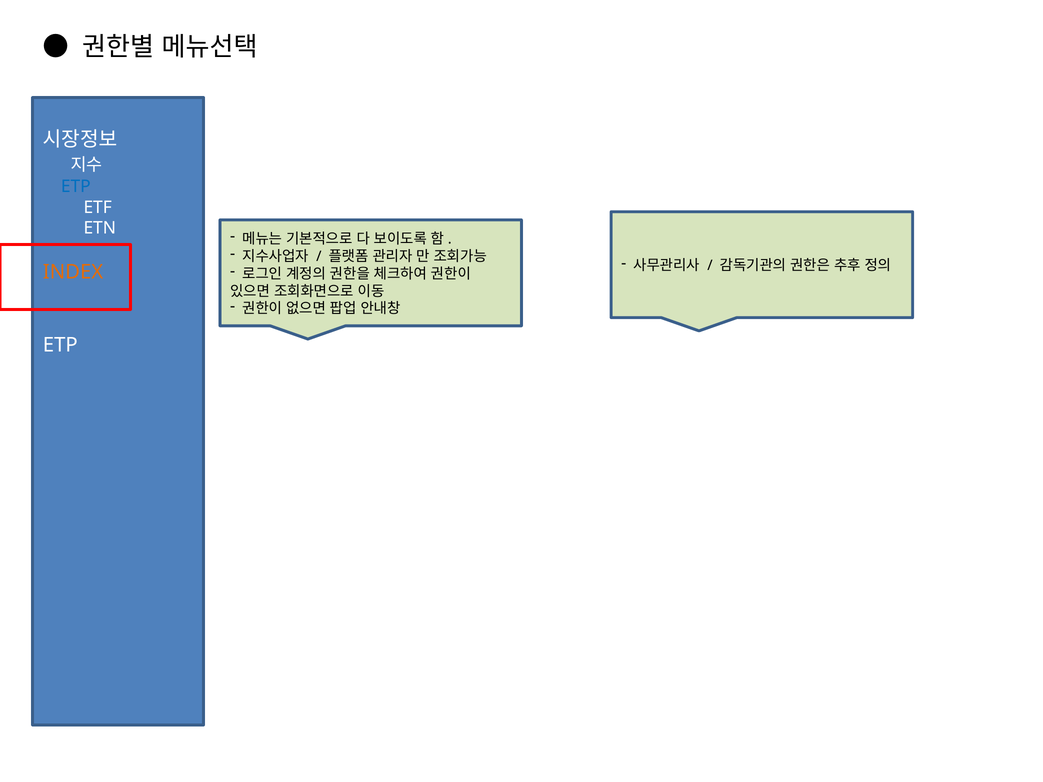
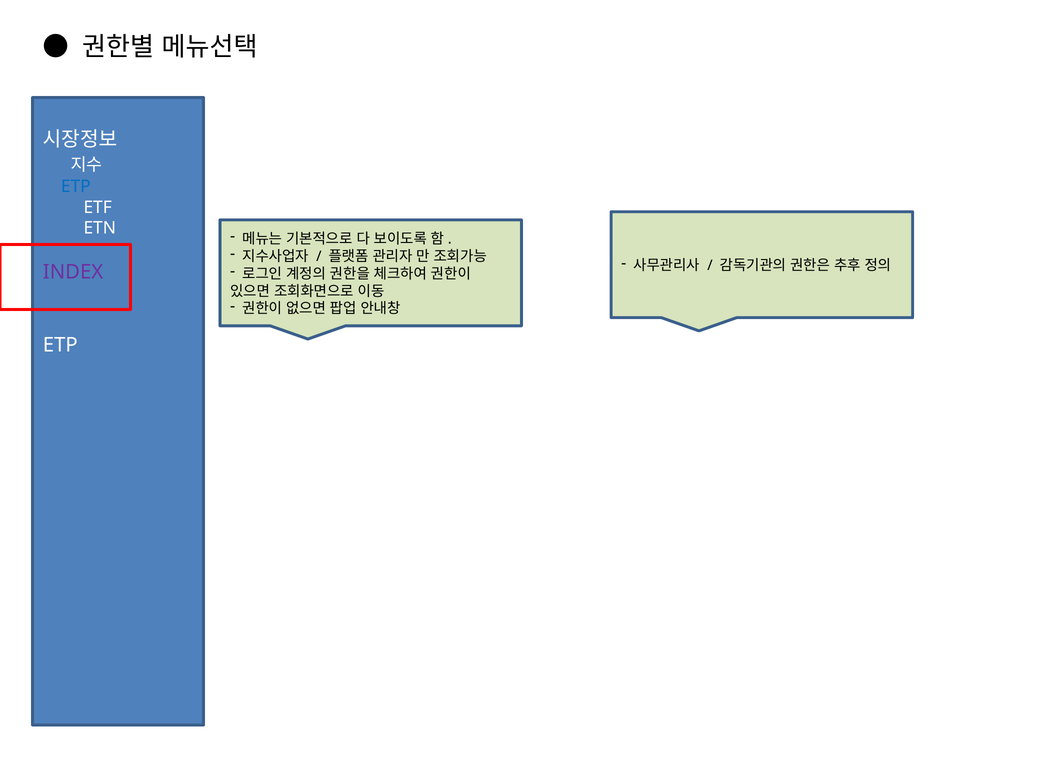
INDEX colour: orange -> purple
